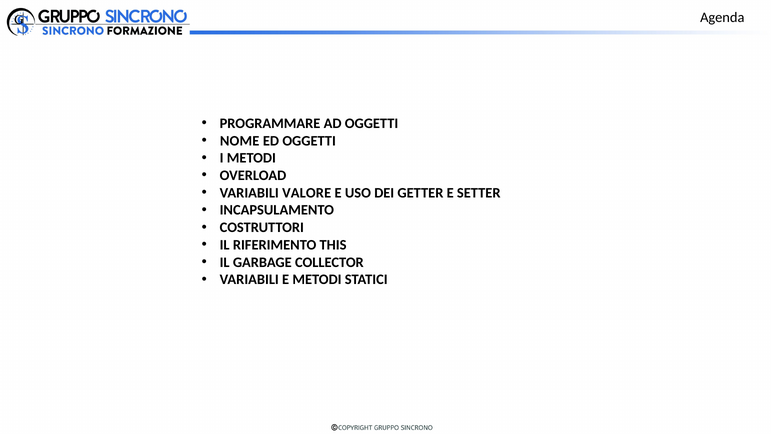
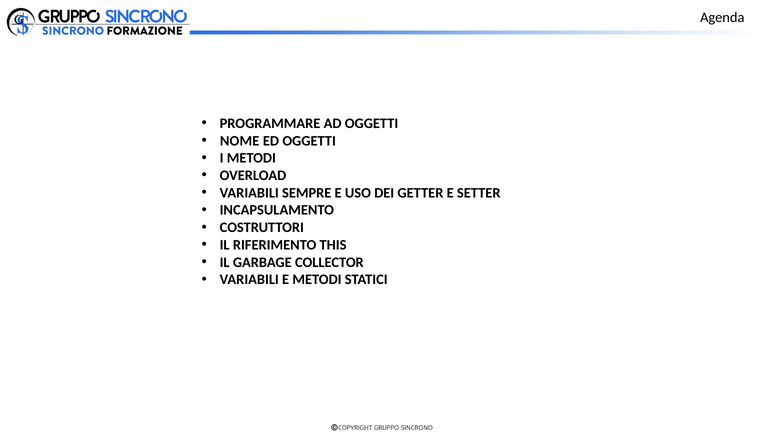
VALORE: VALORE -> SEMPRE
